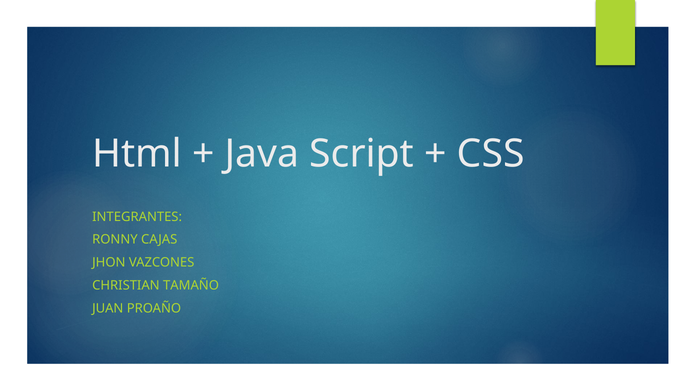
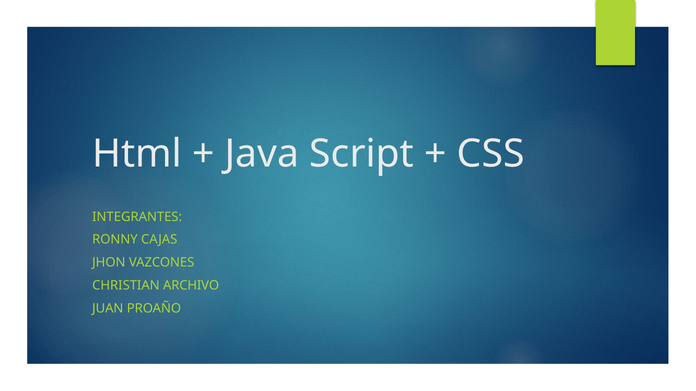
TAMAÑO: TAMAÑO -> ARCHIVO
